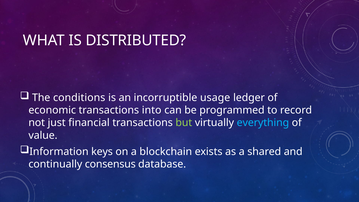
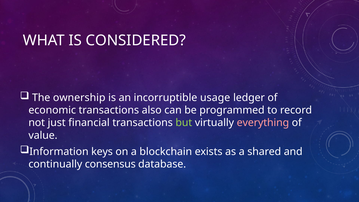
DISTRIBUTED: DISTRIBUTED -> CONSIDERED
conditions: conditions -> ownership
into: into -> also
everything colour: light blue -> pink
